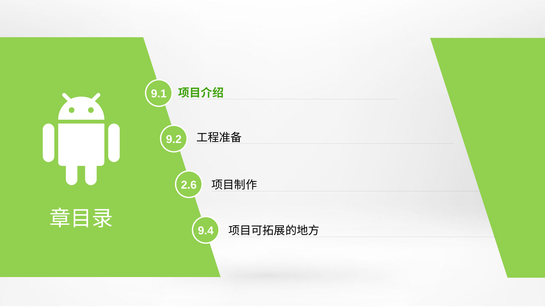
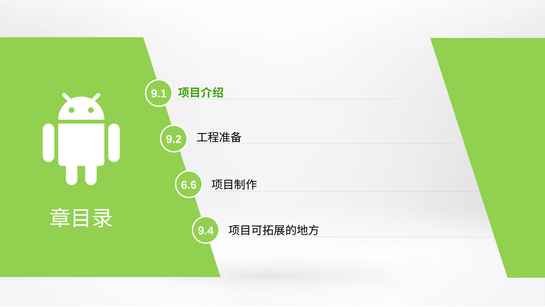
2.6: 2.6 -> 6.6
